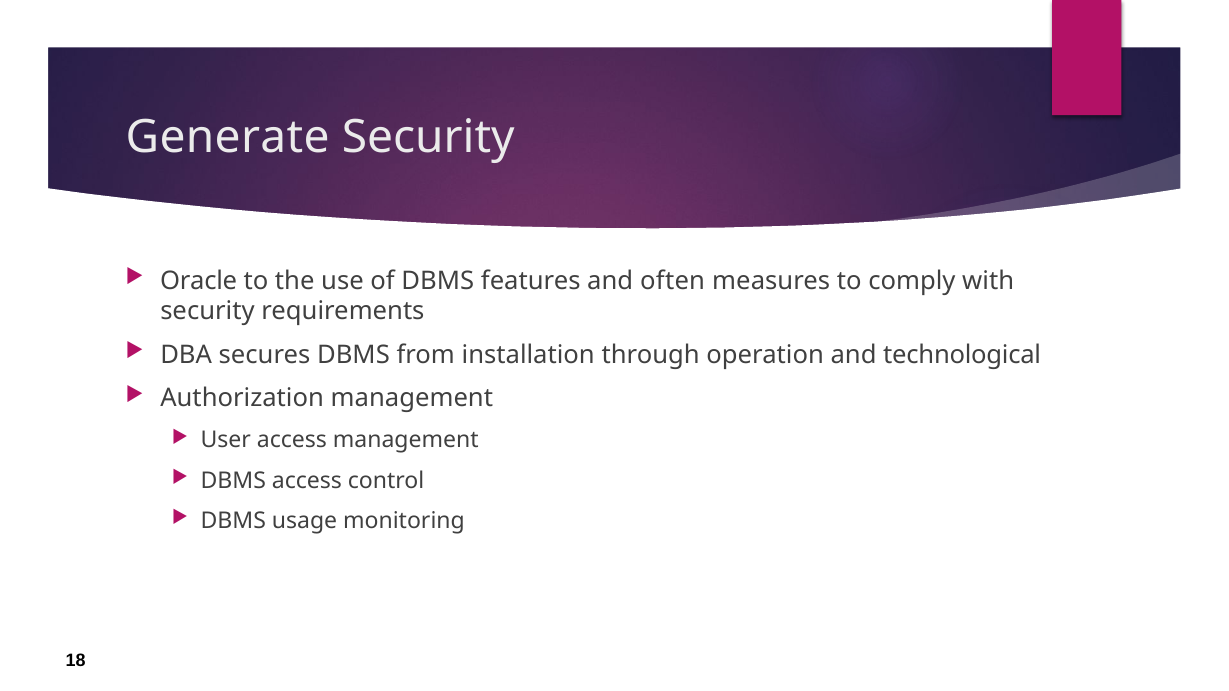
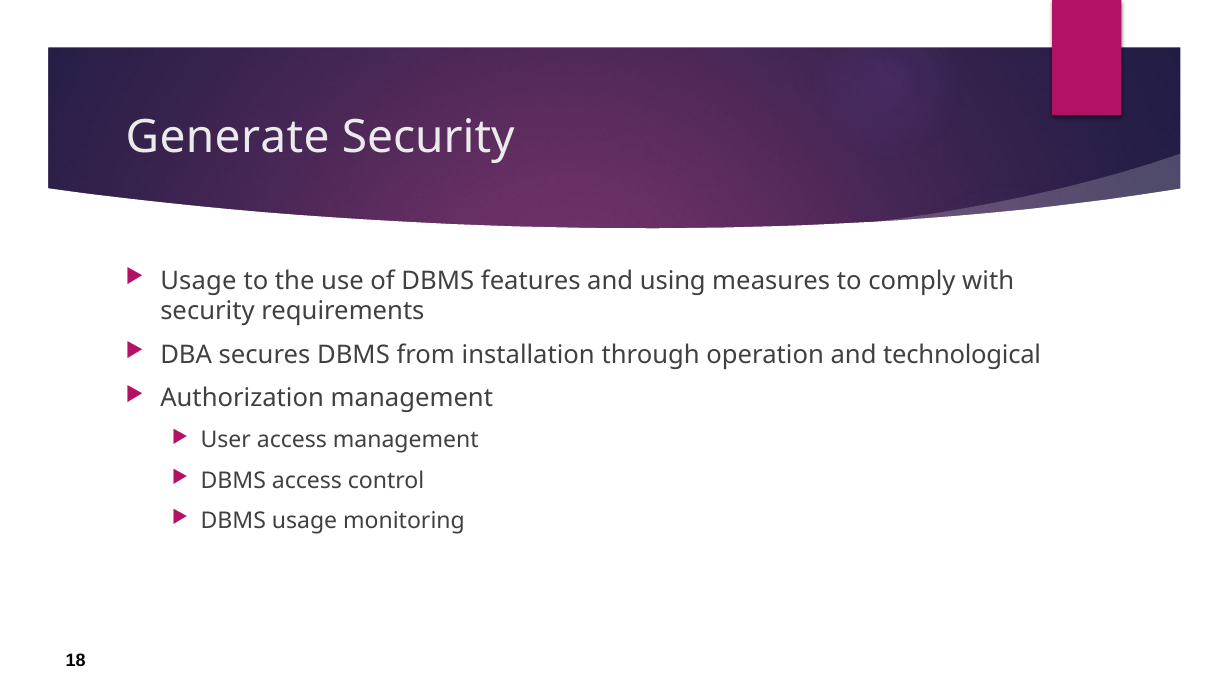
Oracle at (199, 281): Oracle -> Usage
often: often -> using
